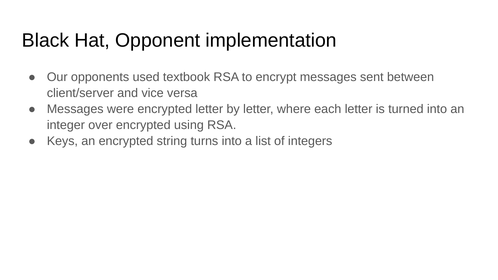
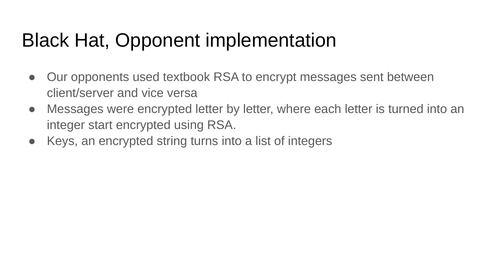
over: over -> start
